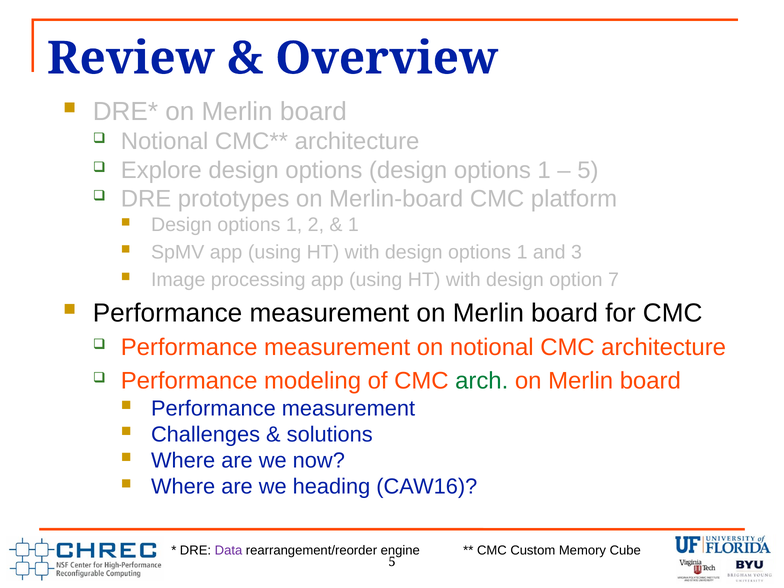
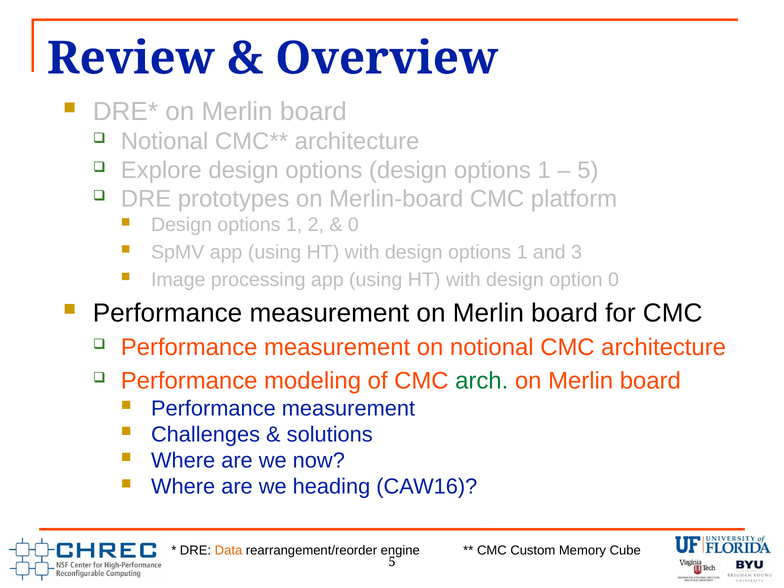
1 at (353, 225): 1 -> 0
option 7: 7 -> 0
Data colour: purple -> orange
